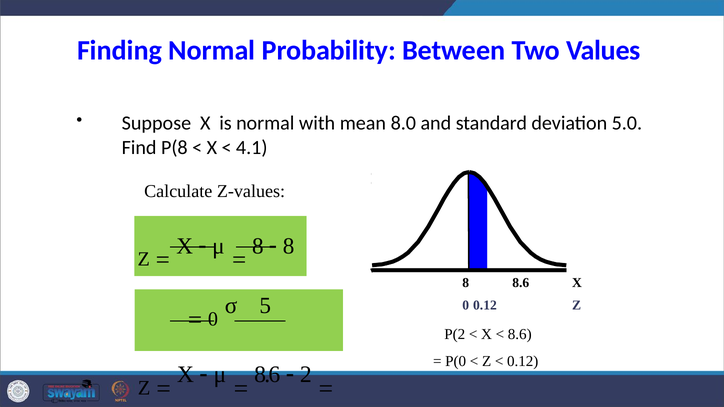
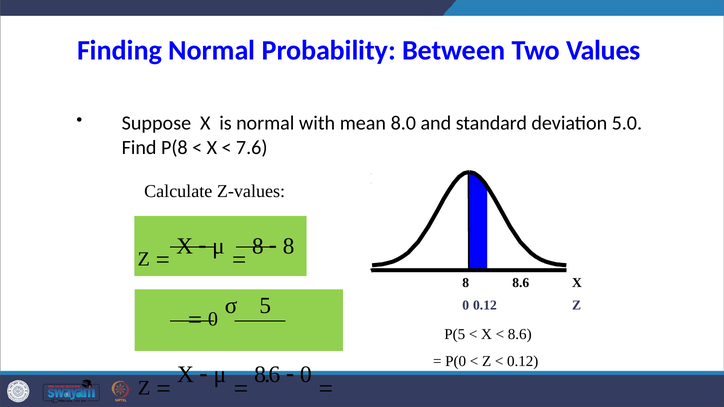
4.1: 4.1 -> 7.6
P(2: P(2 -> P(5
2 at (306, 375): 2 -> 0
